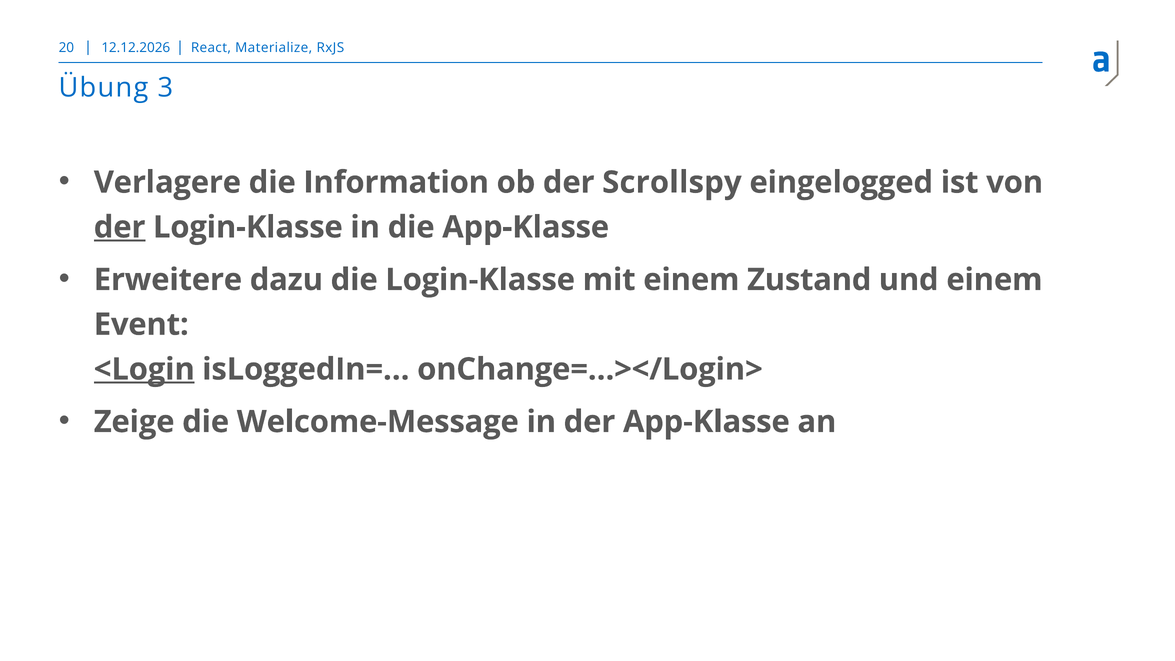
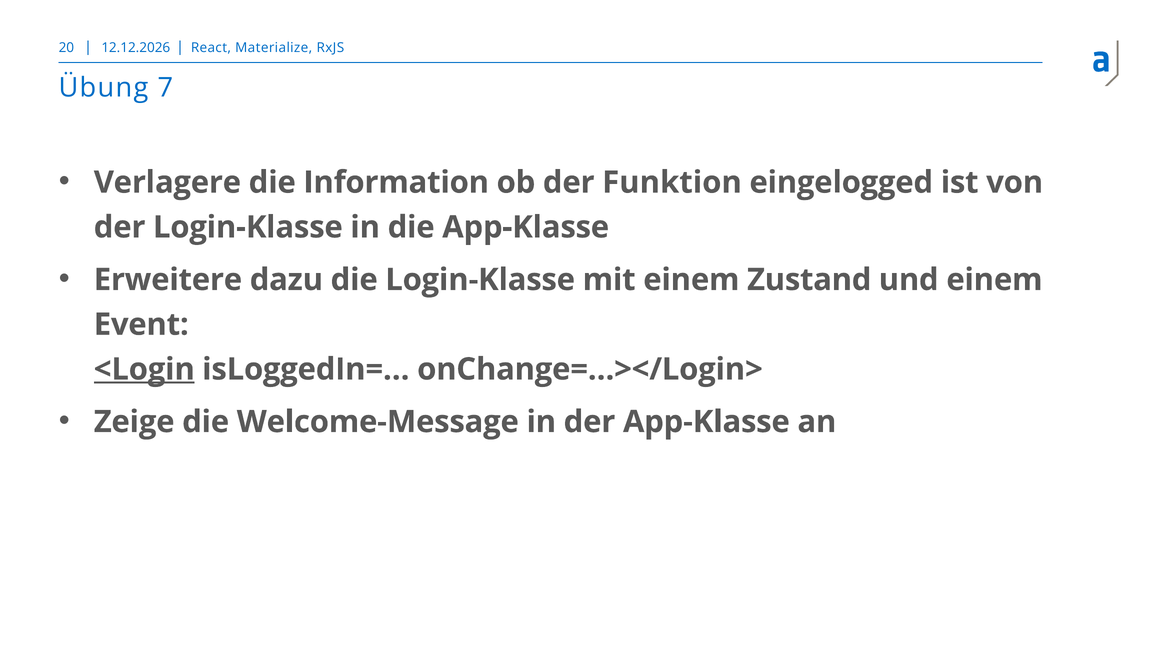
3: 3 -> 7
Scrollspy: Scrollspy -> Funktion
der at (120, 227) underline: present -> none
